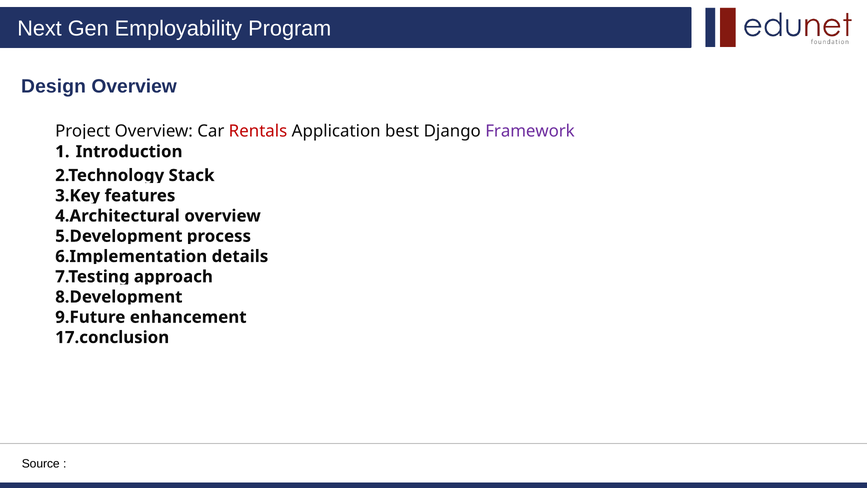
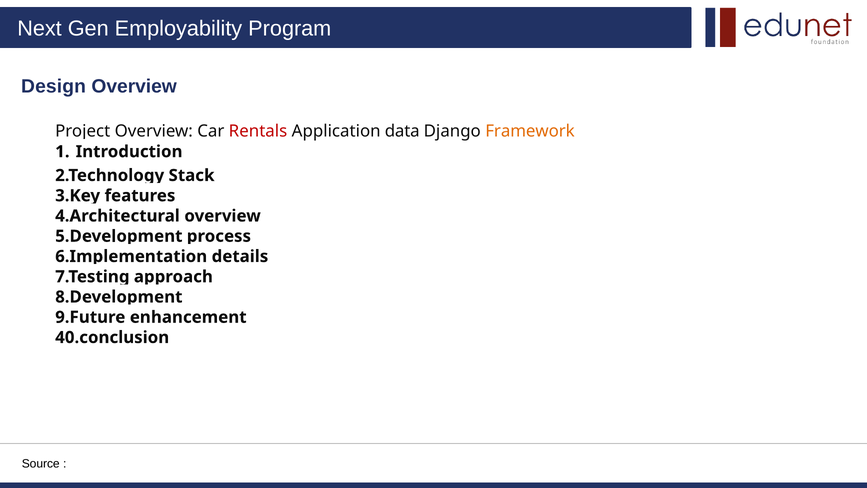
best: best -> data
Framework colour: purple -> orange
17.conclusion: 17.conclusion -> 40.conclusion
